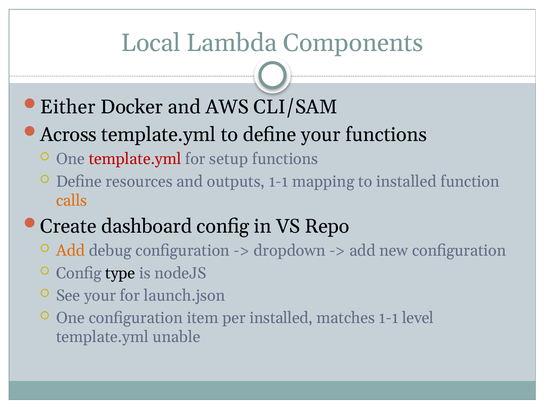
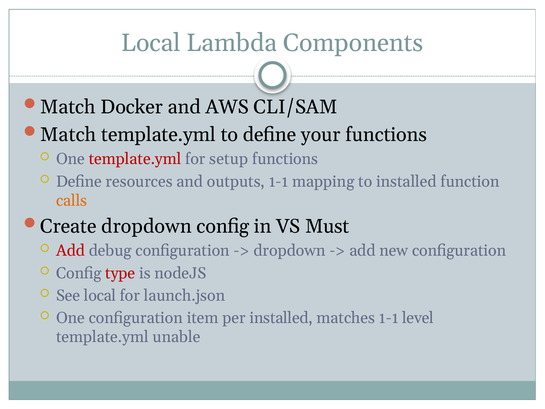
Either at (68, 107): Either -> Match
Across at (68, 135): Across -> Match
Create dashboard: dashboard -> dropdown
Repo: Repo -> Must
Add at (70, 251) colour: orange -> red
type colour: black -> red
See your: your -> local
